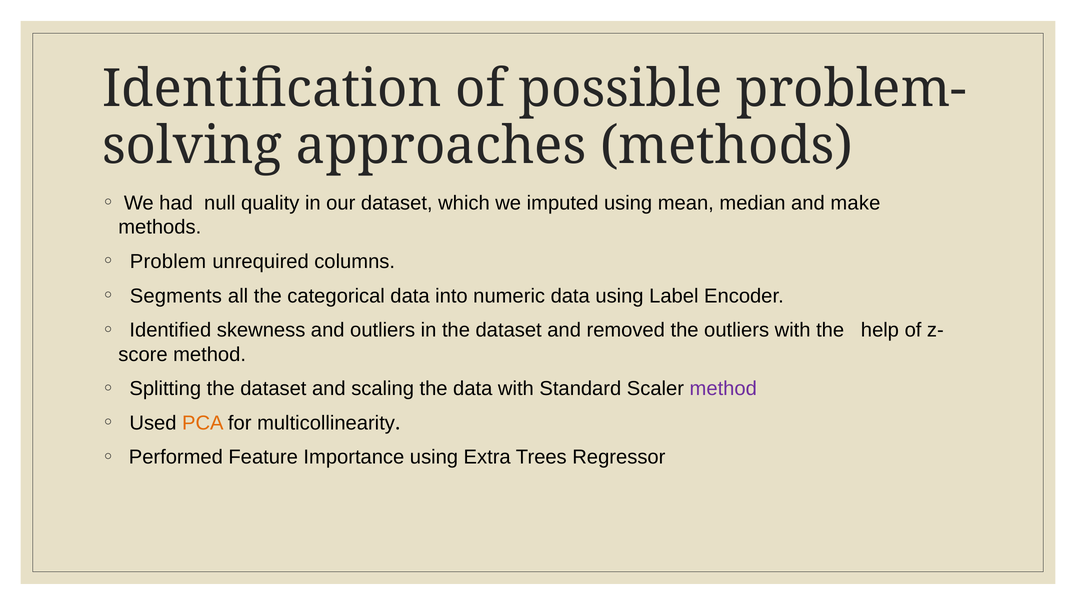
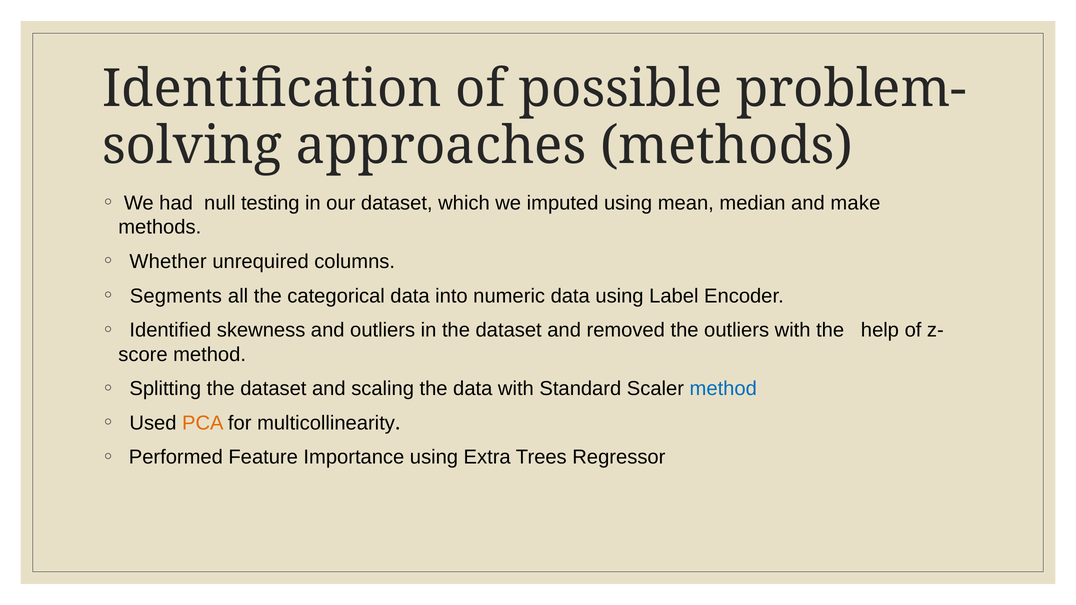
quality: quality -> testing
Problem: Problem -> Whether
method at (723, 389) colour: purple -> blue
